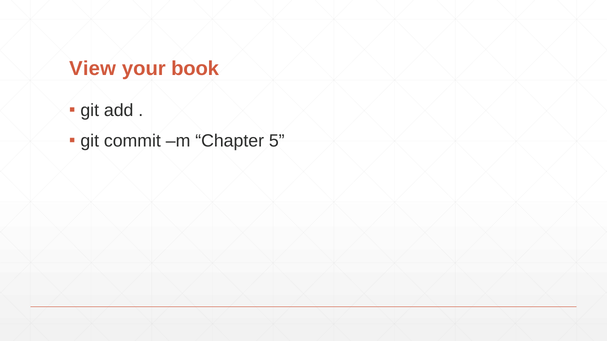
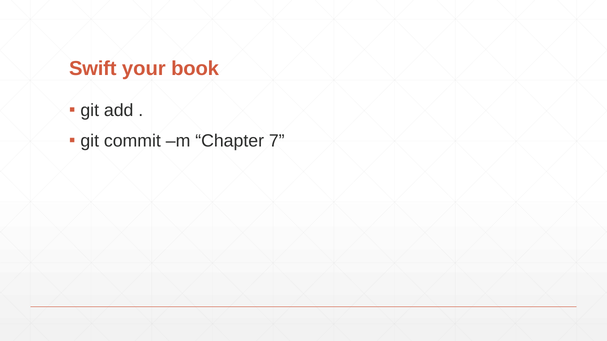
View: View -> Swift
5: 5 -> 7
